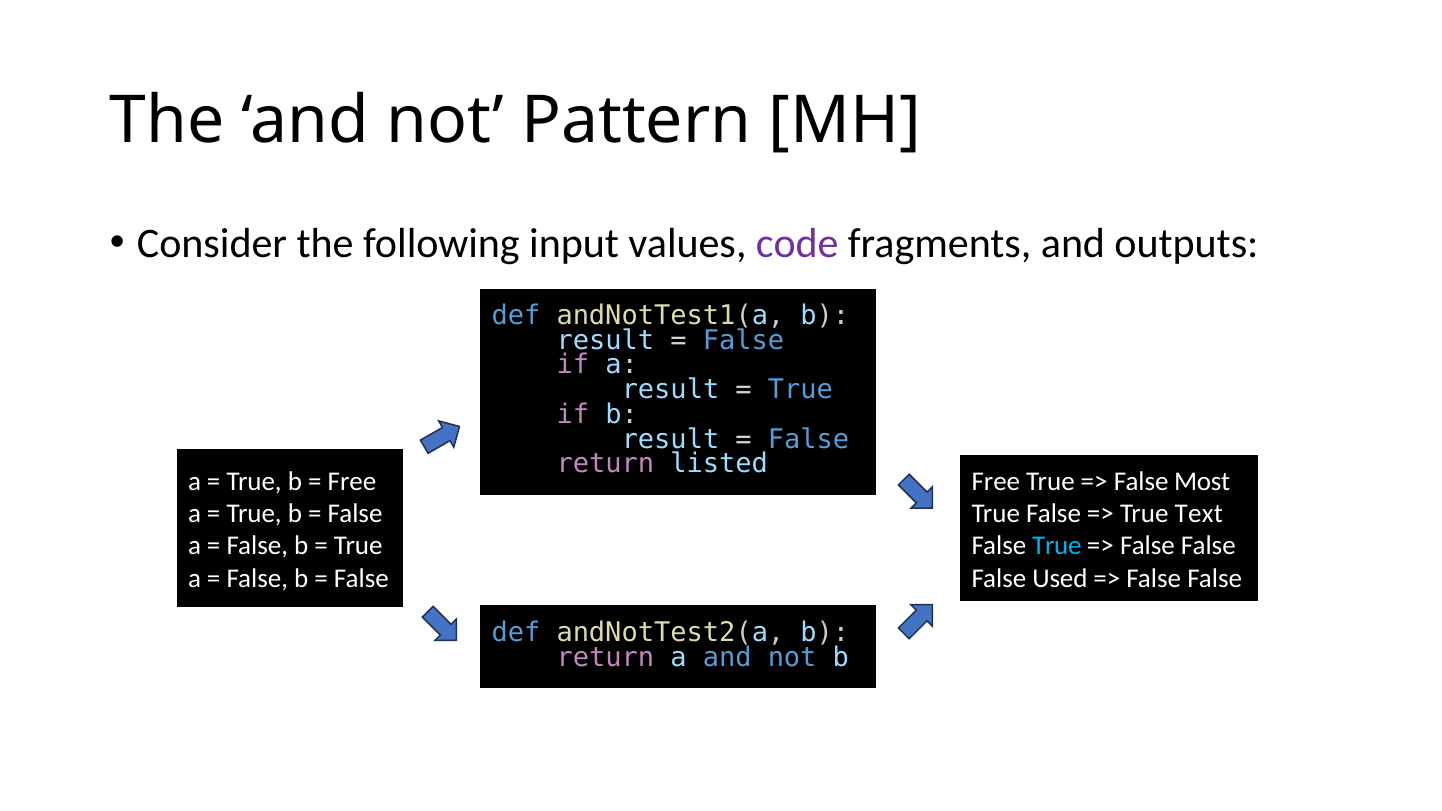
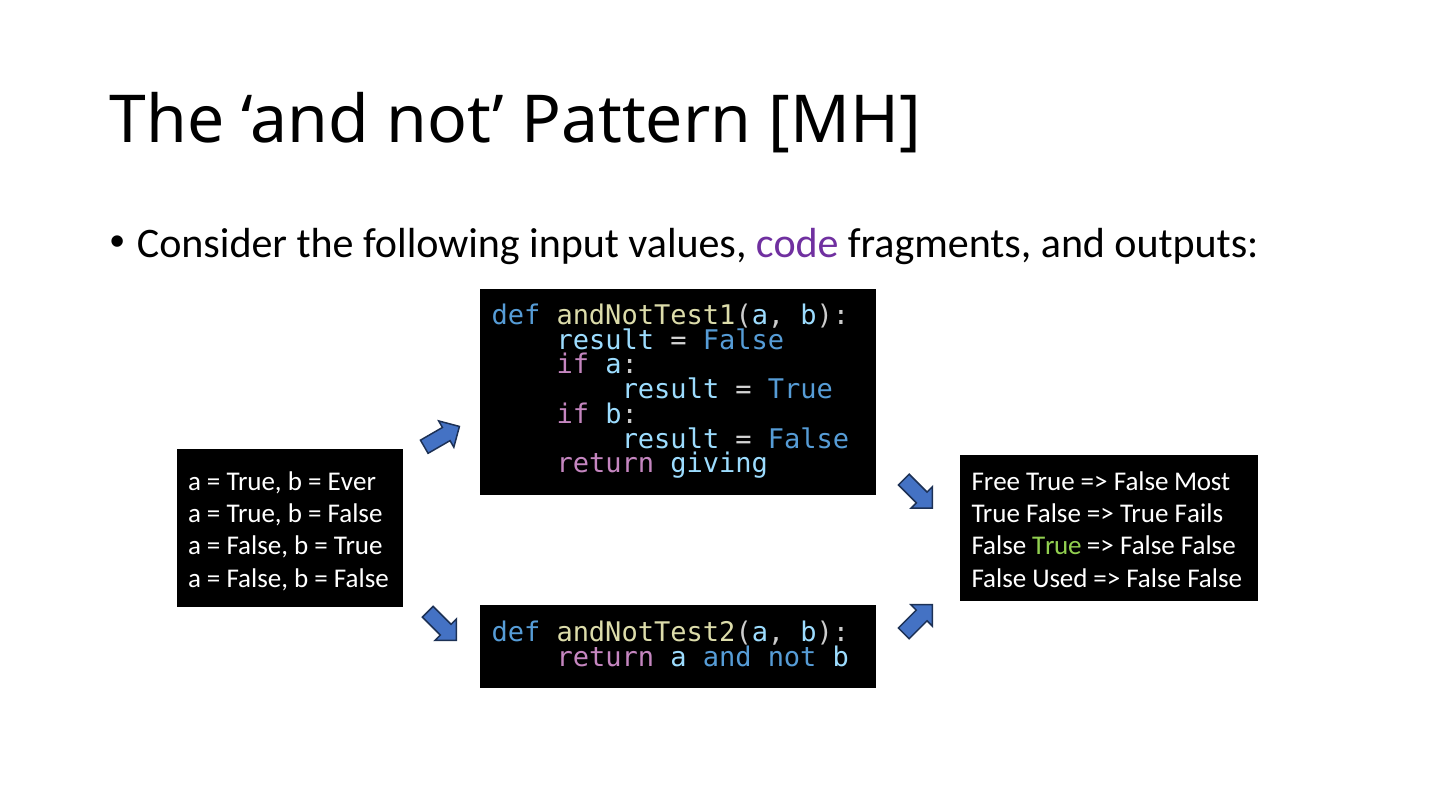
listed: listed -> giving
Free at (352, 481): Free -> Ever
Text: Text -> Fails
True at (1057, 546) colour: light blue -> light green
